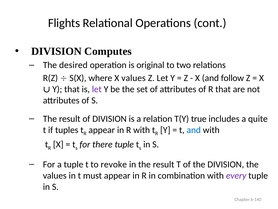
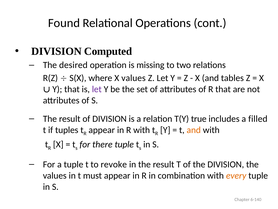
Flights: Flights -> Found
Computes: Computes -> Computed
original: original -> missing
follow: follow -> tables
quite: quite -> filled
and at (194, 130) colour: blue -> orange
every colour: purple -> orange
